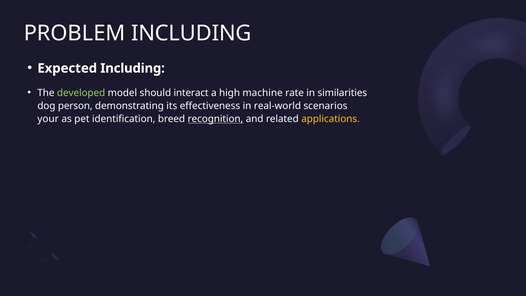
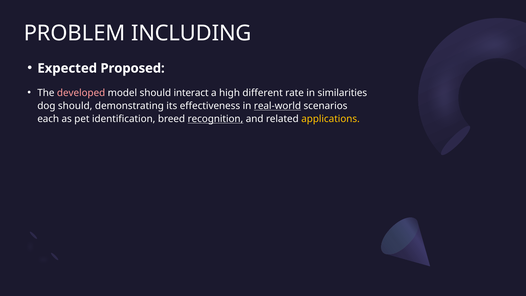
Expected Including: Including -> Proposed
developed colour: light green -> pink
machine: machine -> different
dog person: person -> should
real-world underline: none -> present
your: your -> each
